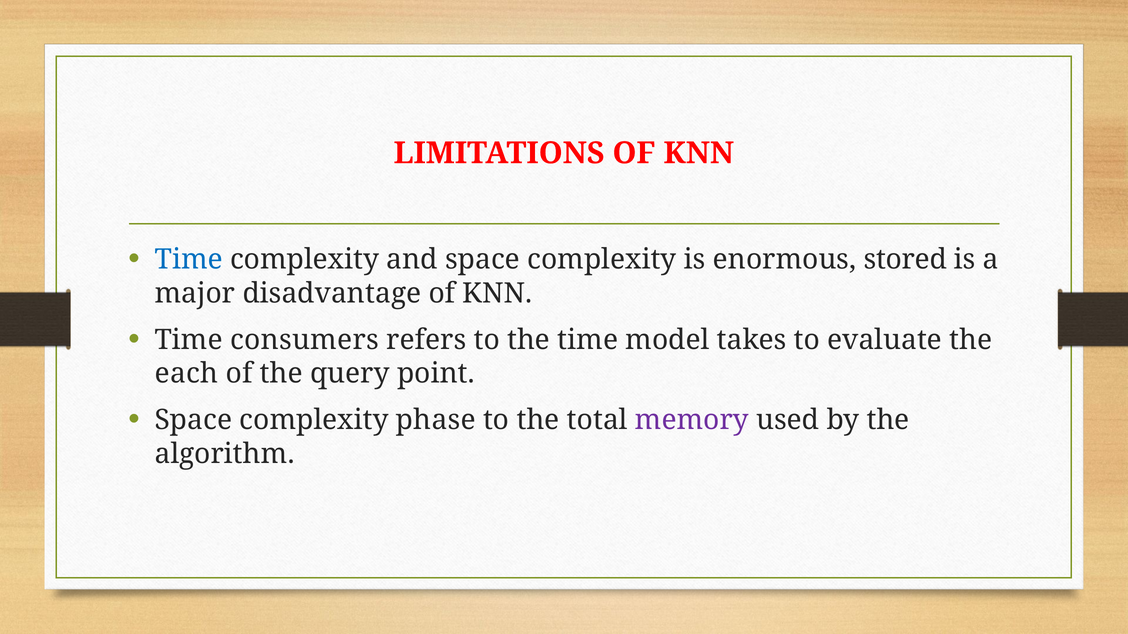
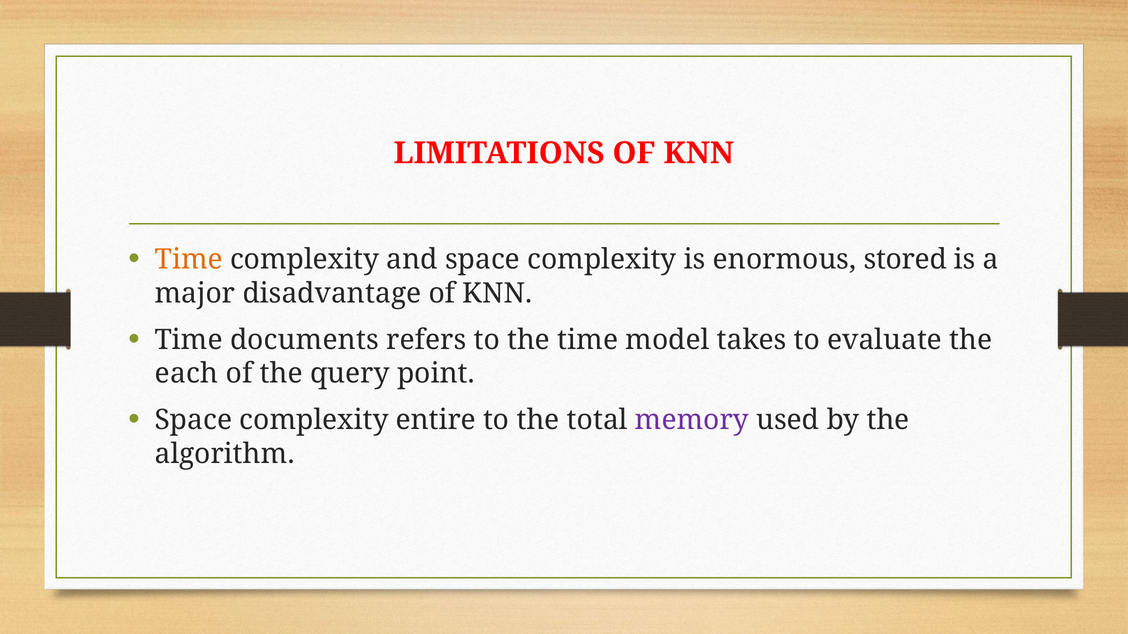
Time at (189, 260) colour: blue -> orange
consumers: consumers -> documents
phase: phase -> entire
